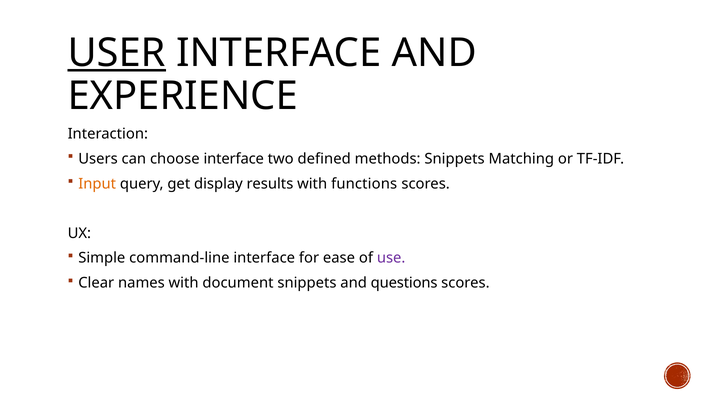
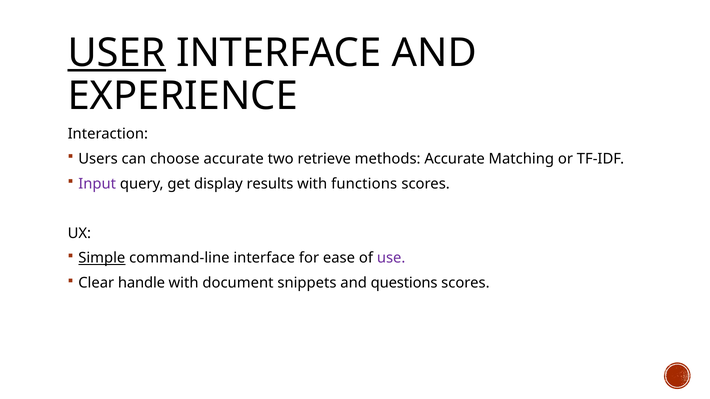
choose interface: interface -> accurate
defined: defined -> retrieve
methods Snippets: Snippets -> Accurate
Input colour: orange -> purple
Simple underline: none -> present
names: names -> handle
